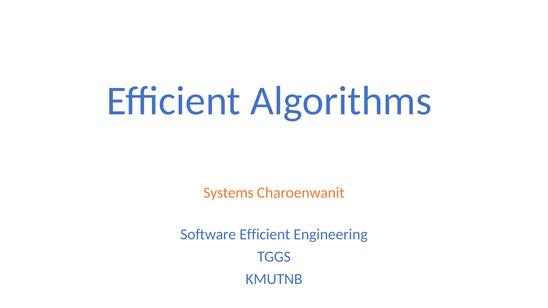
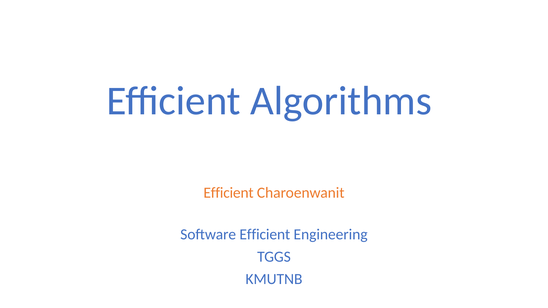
Systems at (229, 193): Systems -> Efficient
